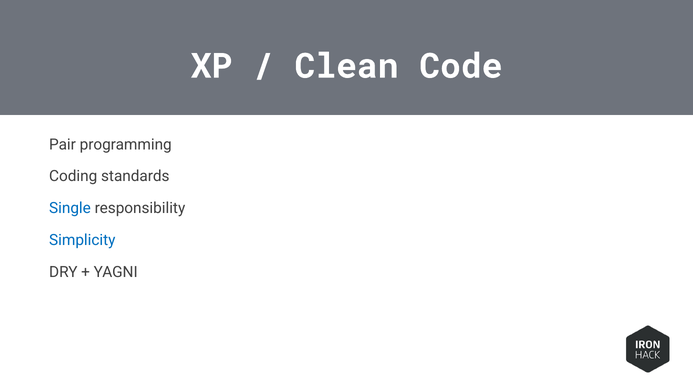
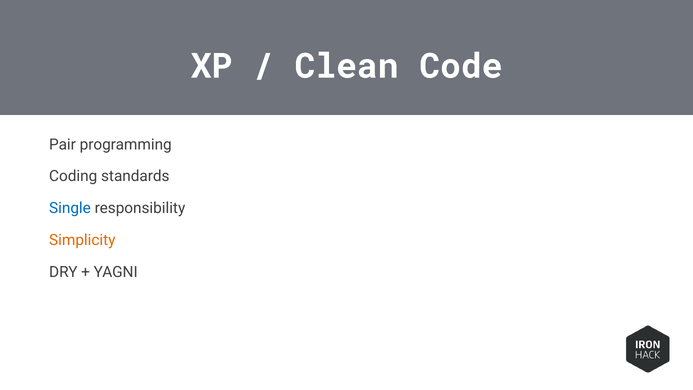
Simplicity colour: blue -> orange
